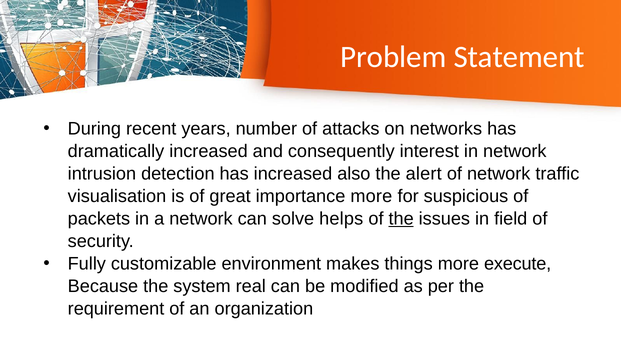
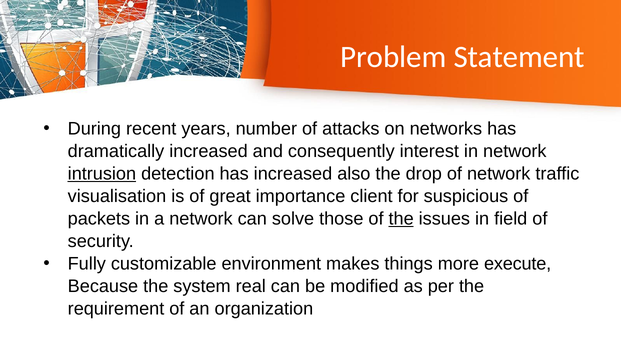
intrusion underline: none -> present
alert: alert -> drop
importance more: more -> client
helps: helps -> those
